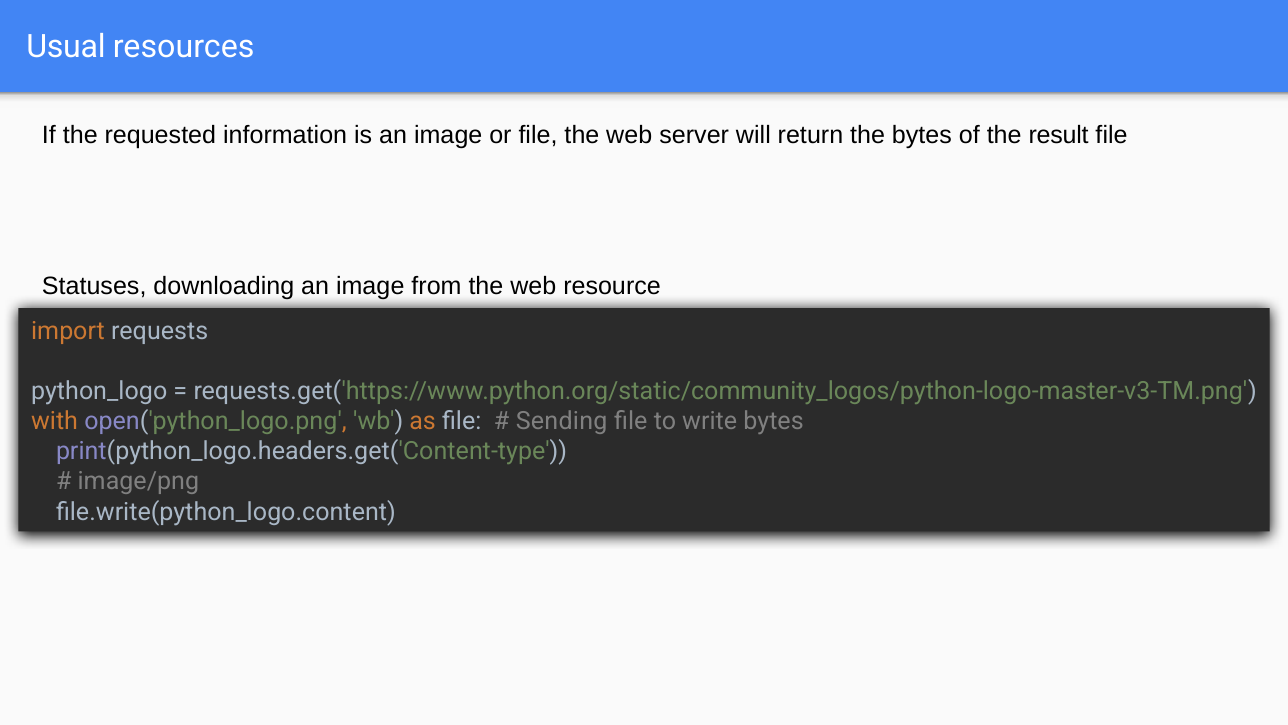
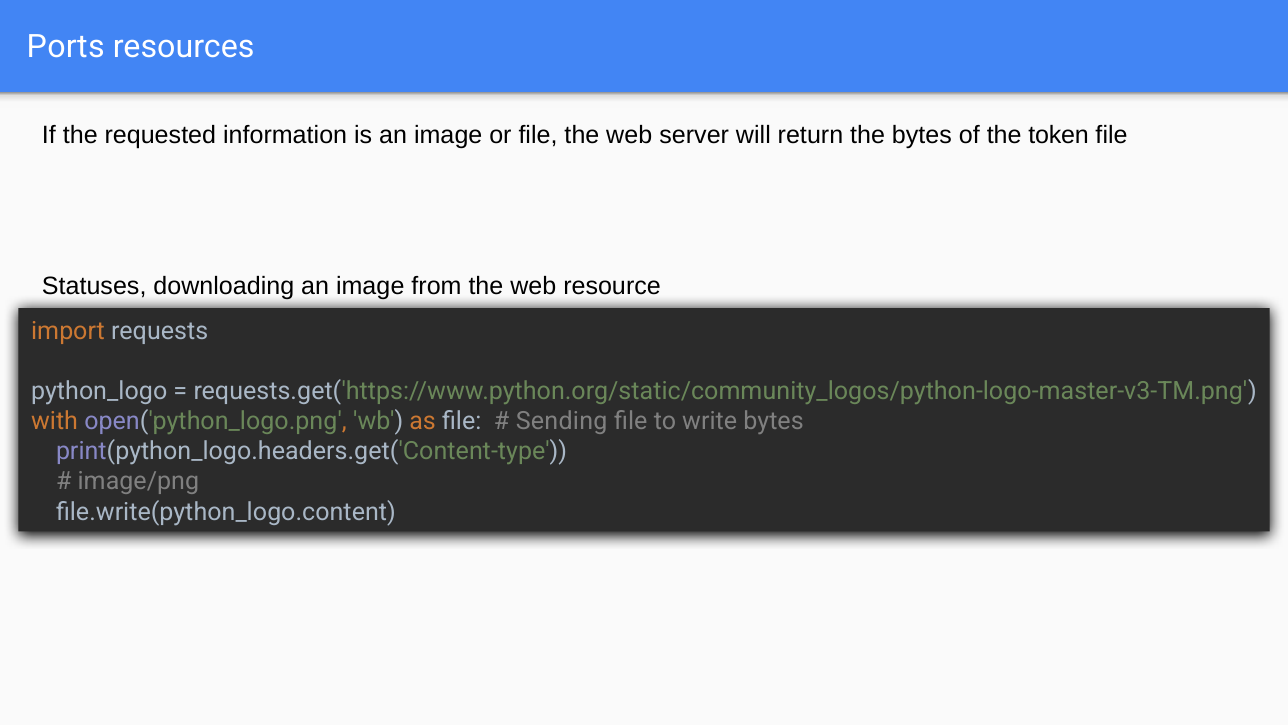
Usual: Usual -> Ports
result: result -> token
